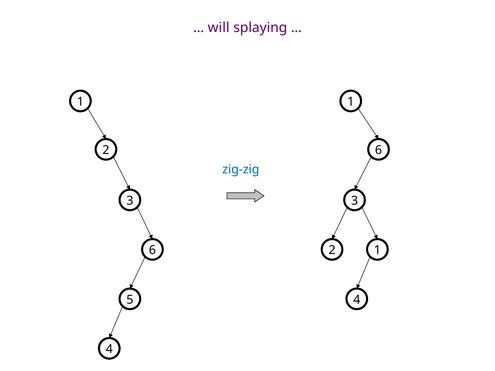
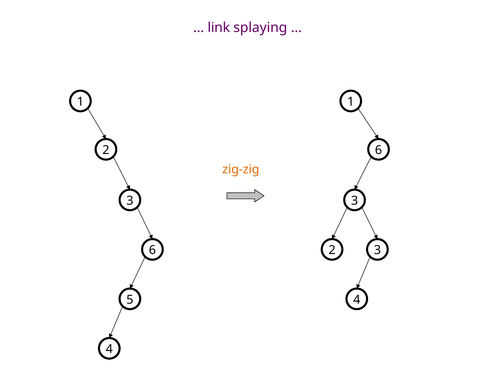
will: will -> link
zig-zig colour: blue -> orange
1 at (377, 250): 1 -> 3
